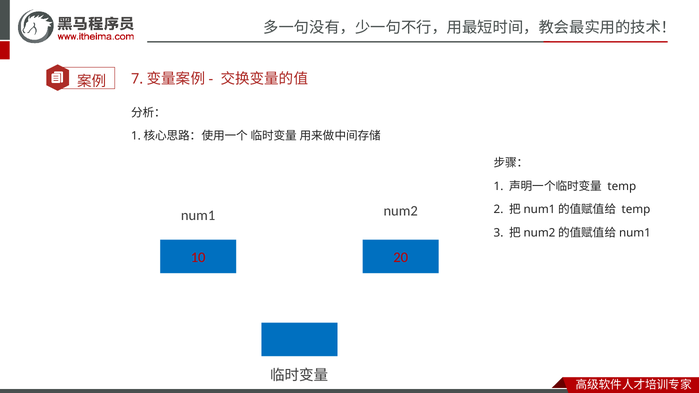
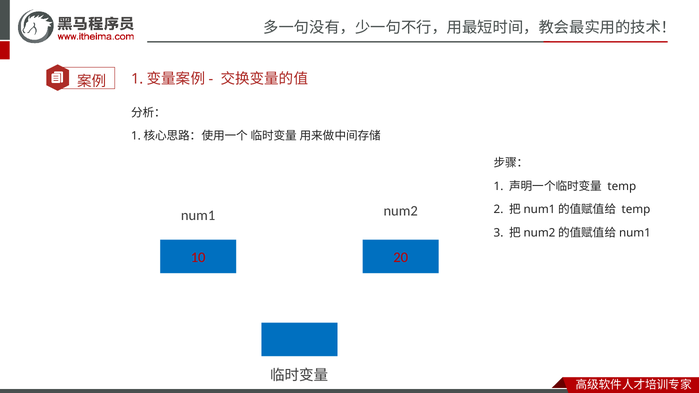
7 at (137, 79): 7 -> 1
